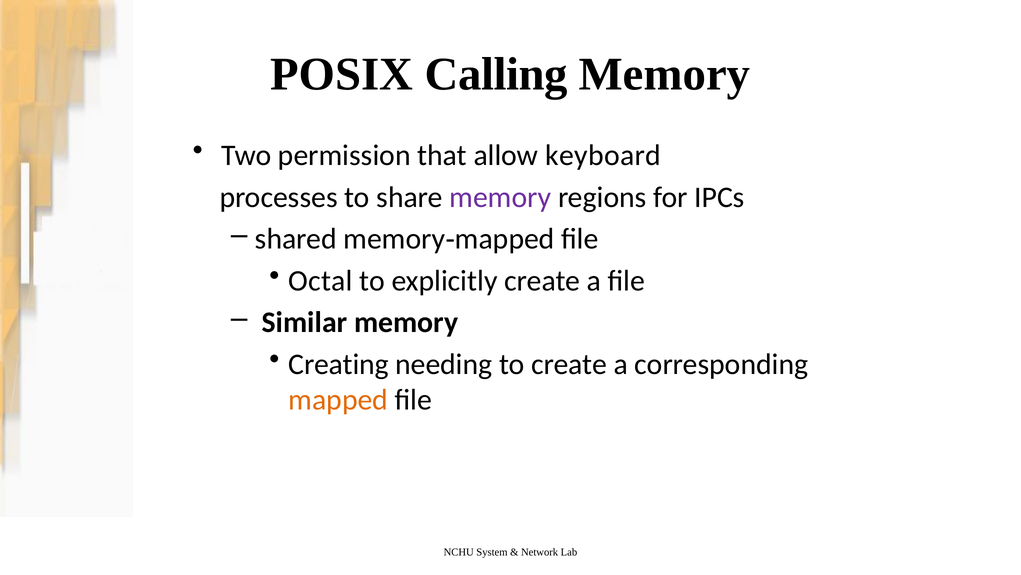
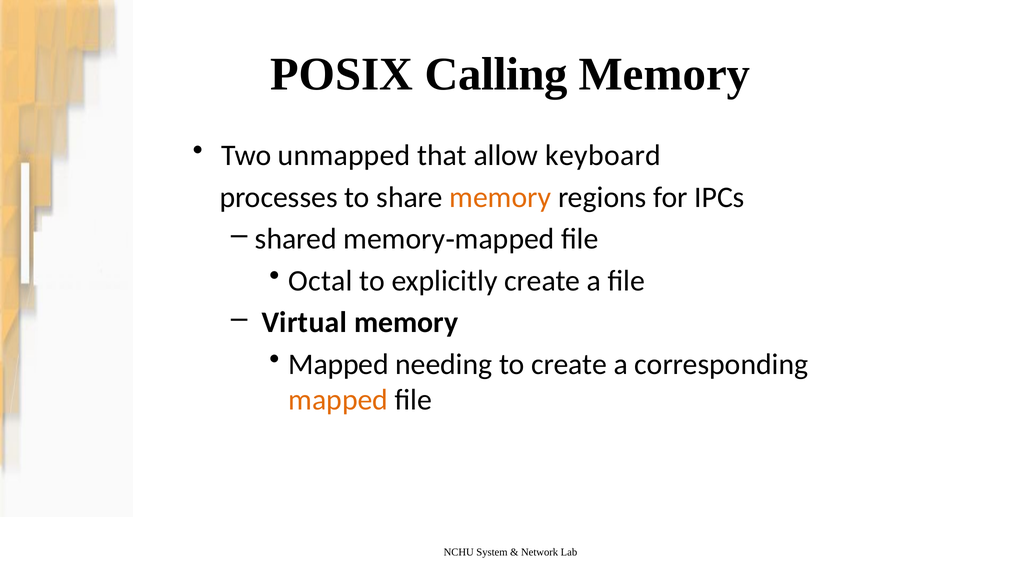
permission: permission -> unmapped
memory at (500, 197) colour: purple -> orange
Similar: Similar -> Virtual
Creating at (339, 364): Creating -> Mapped
